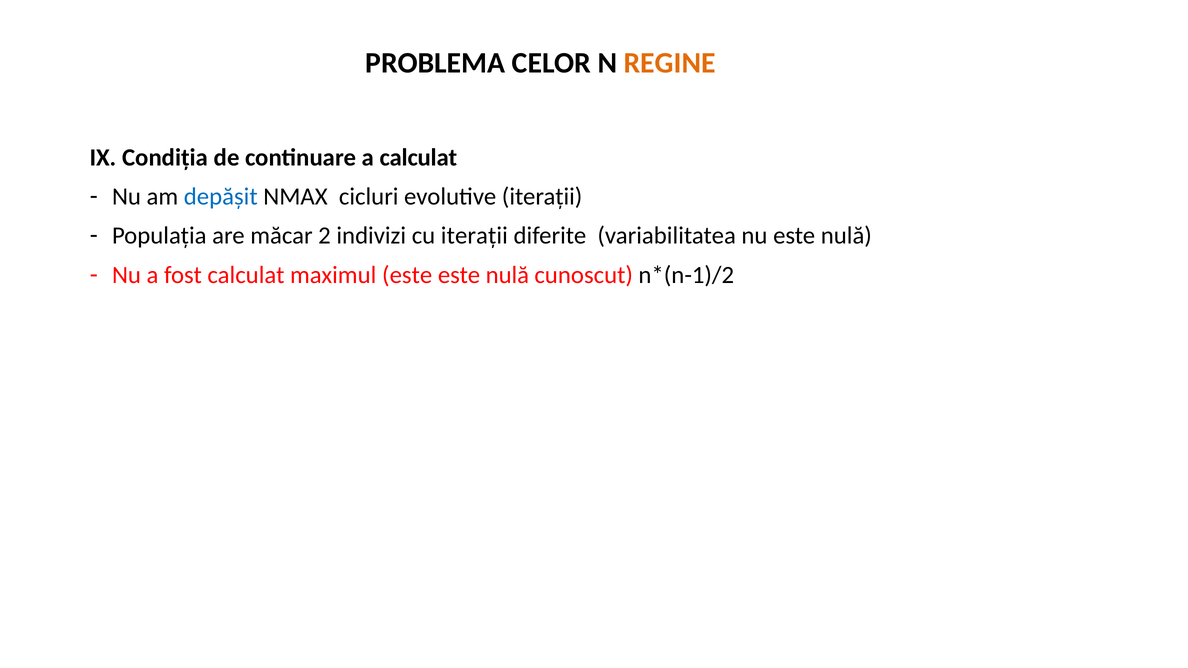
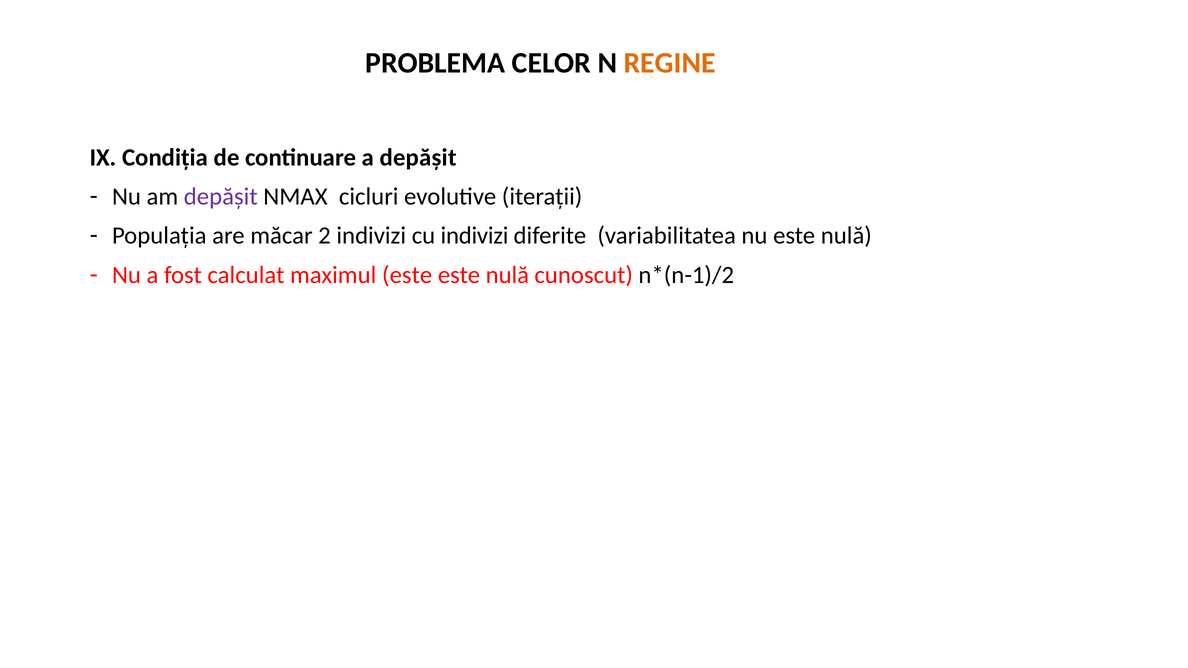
a calculat: calculat -> depășit
depășit at (221, 197) colour: blue -> purple
cu iterații: iterații -> indivizi
